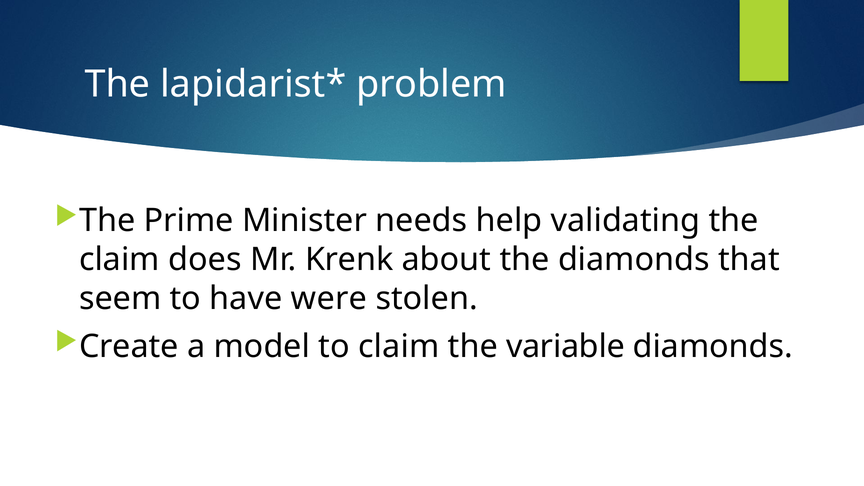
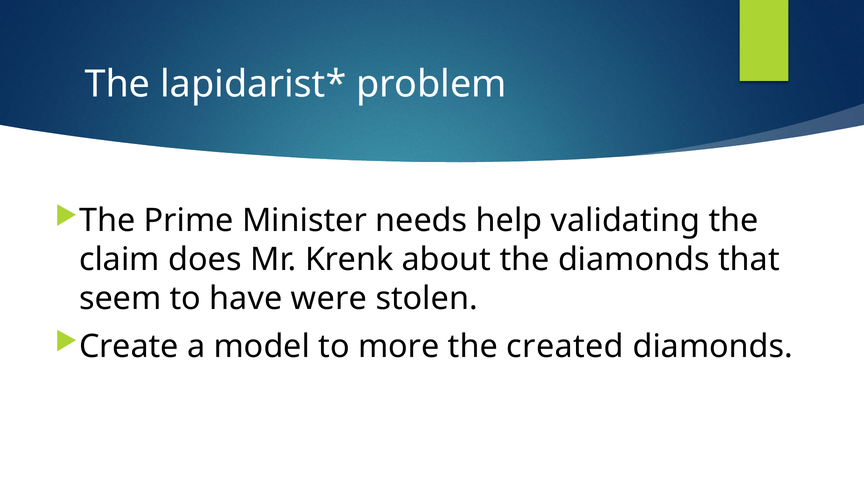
to claim: claim -> more
variable: variable -> created
